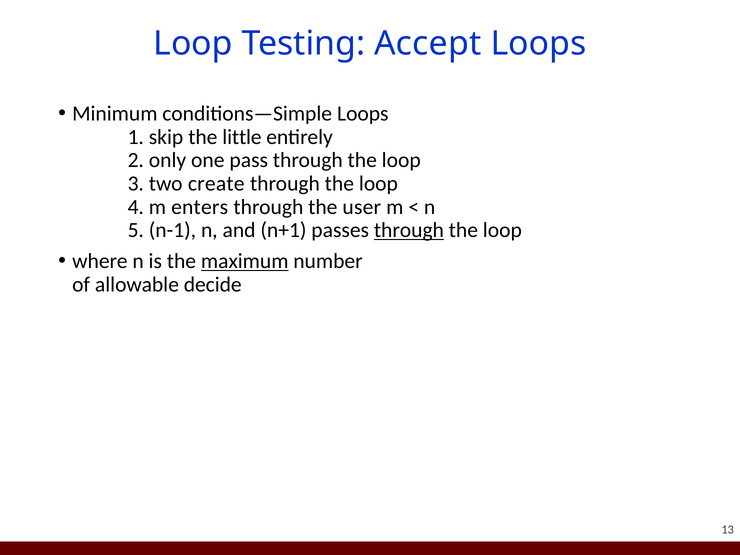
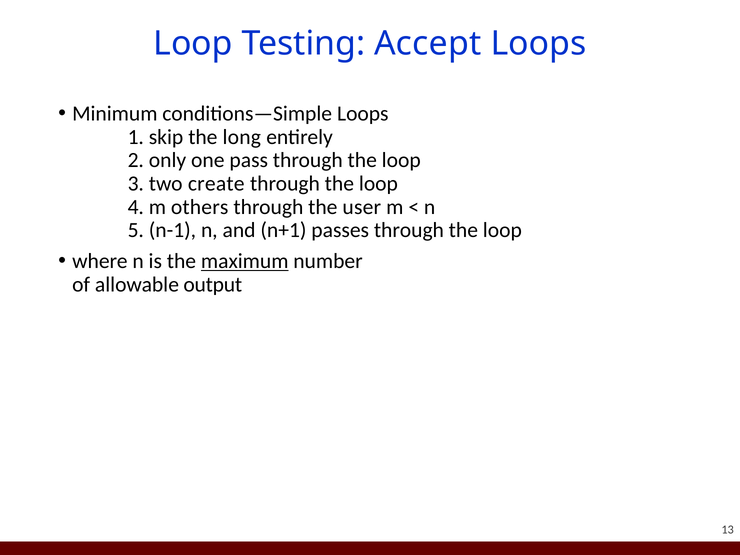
little: little -> long
enters: enters -> others
through at (409, 230) underline: present -> none
decide: decide -> output
